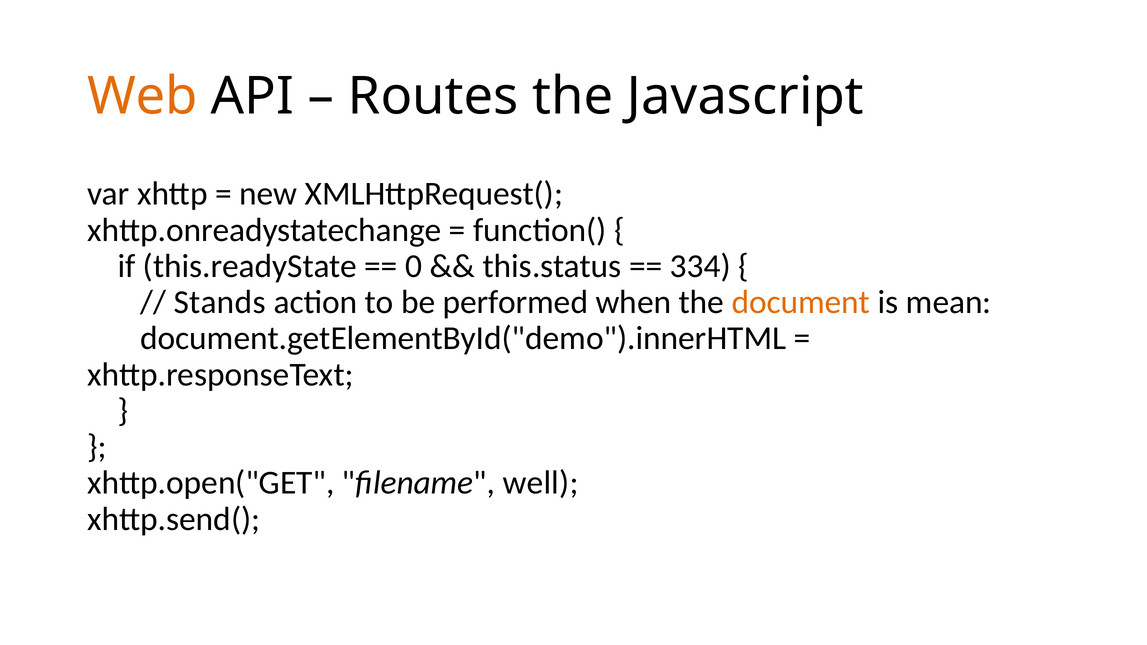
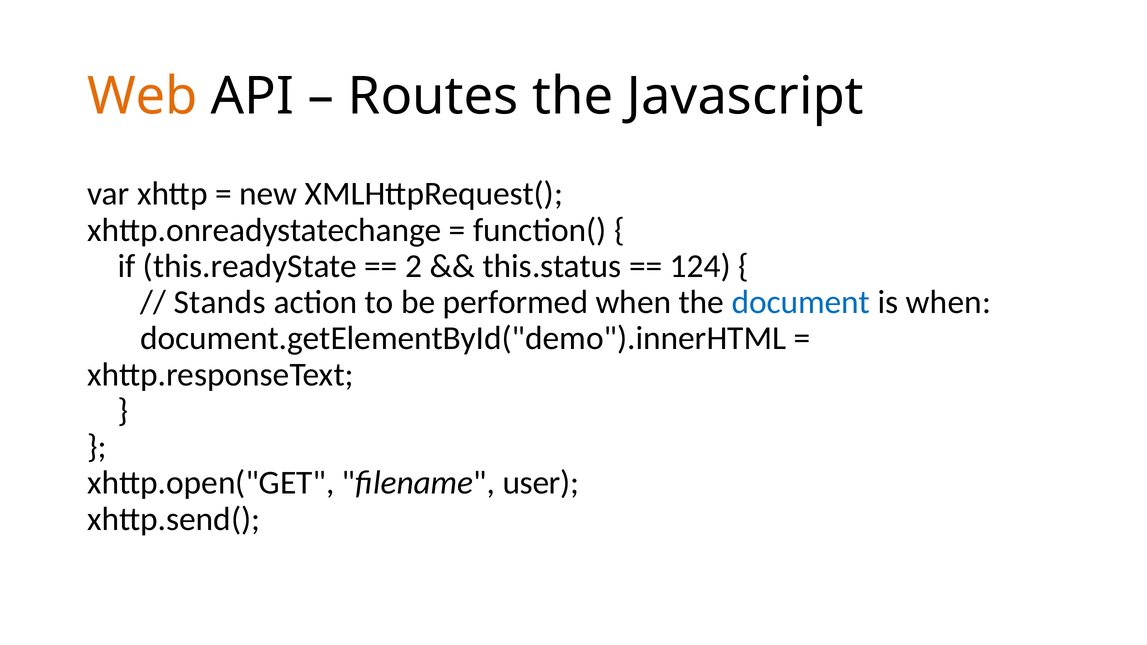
0: 0 -> 2
334: 334 -> 124
document colour: orange -> blue
is mean: mean -> when
well: well -> user
